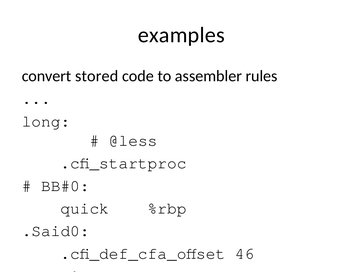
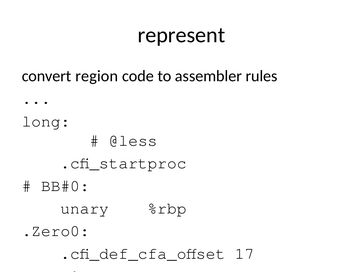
examples: examples -> represent
stored: stored -> region
quick: quick -> unary
.Said0: .Said0 -> .Zero0
46: 46 -> 17
